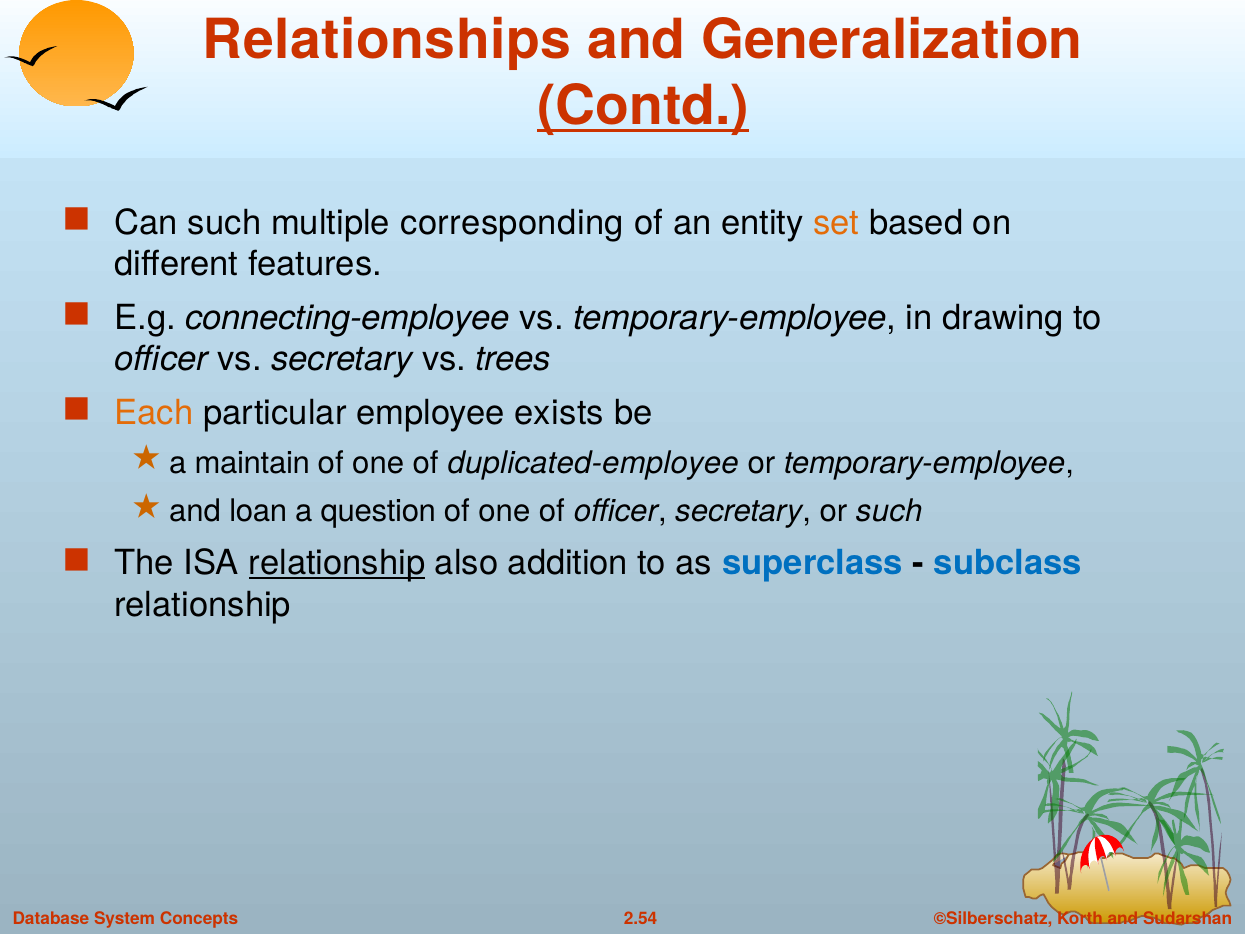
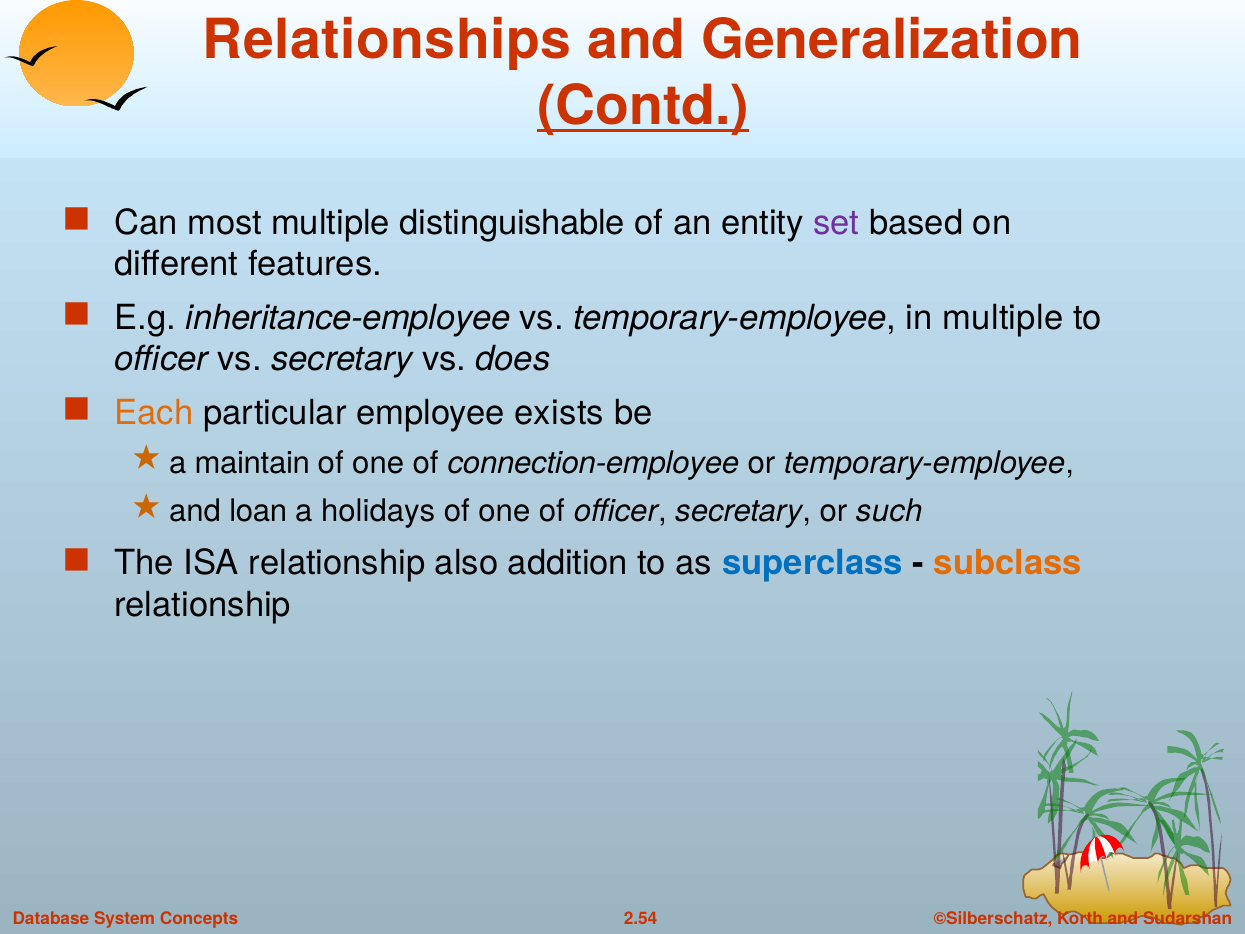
Can such: such -> most
corresponding: corresponding -> distinguishable
set colour: orange -> purple
connecting-employee: connecting-employee -> inheritance-employee
in drawing: drawing -> multiple
trees: trees -> does
duplicated-employee: duplicated-employee -> connection-employee
question: question -> holidays
relationship at (337, 563) underline: present -> none
subclass colour: blue -> orange
